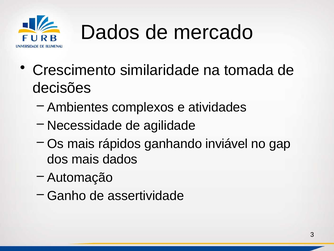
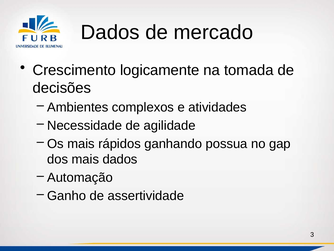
similaridade: similaridade -> logicamente
inviável: inviável -> possua
